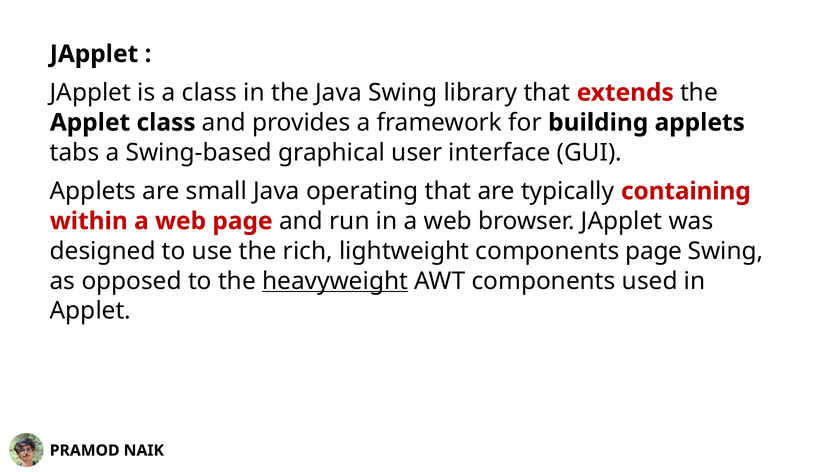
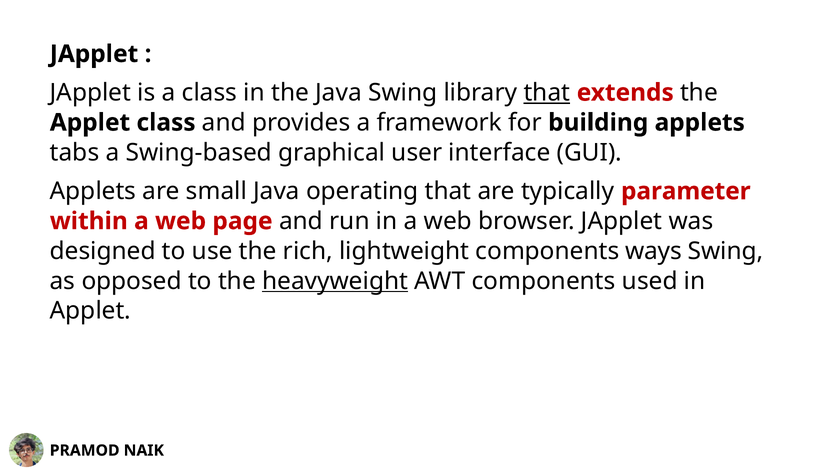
that at (547, 93) underline: none -> present
containing: containing -> parameter
components page: page -> ways
